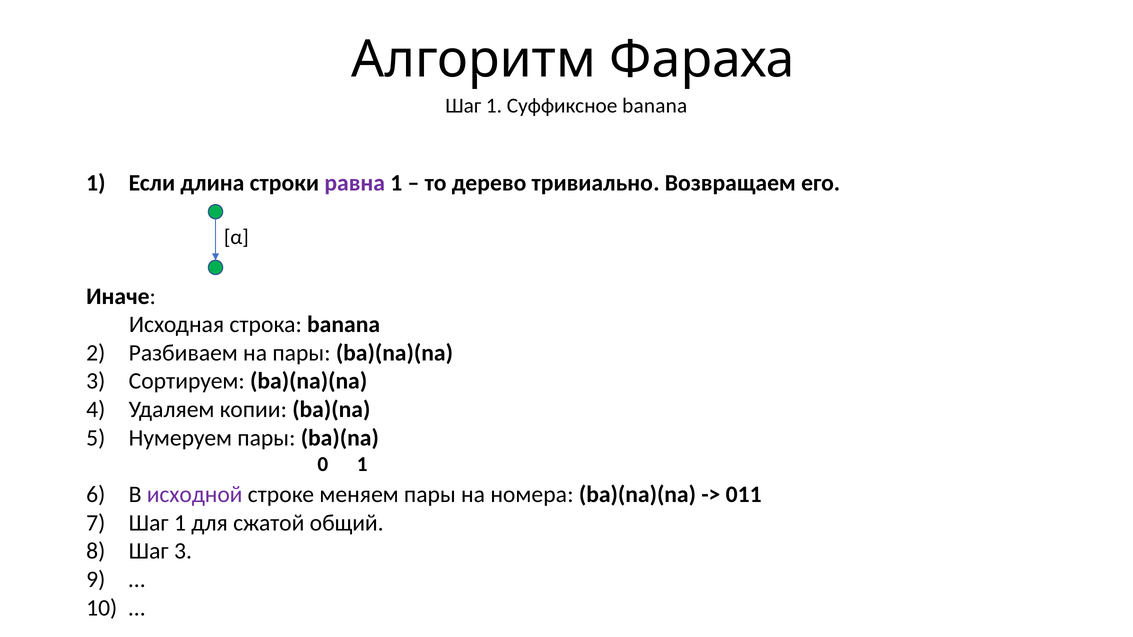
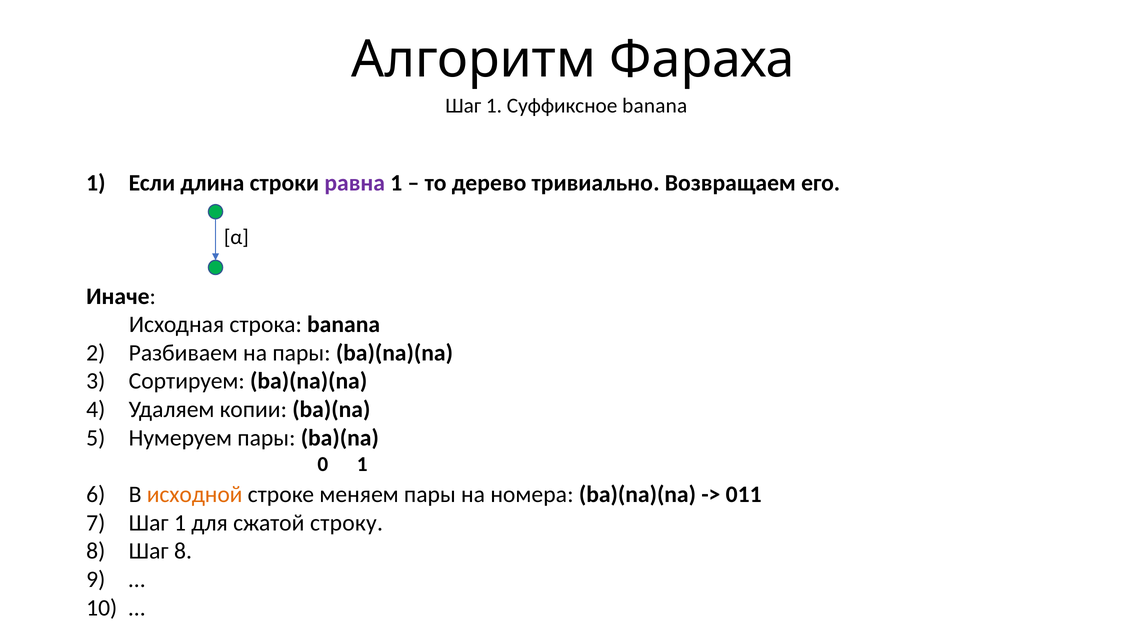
исходной colour: purple -> orange
общий: общий -> строку
Шаг 3: 3 -> 8
